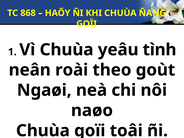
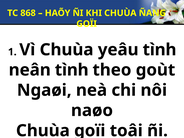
neân roài: roài -> tình
